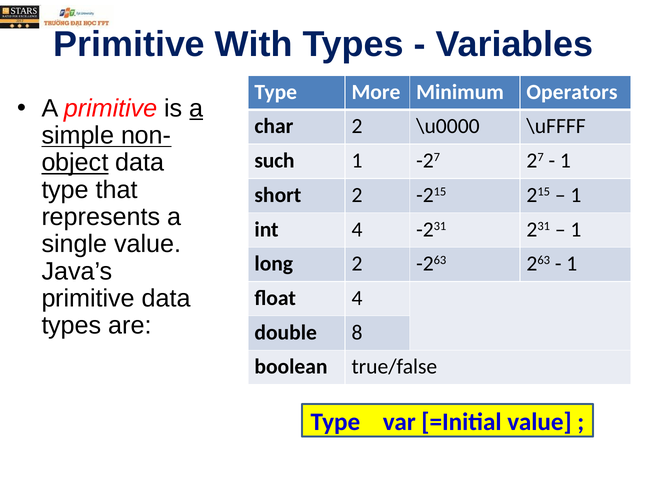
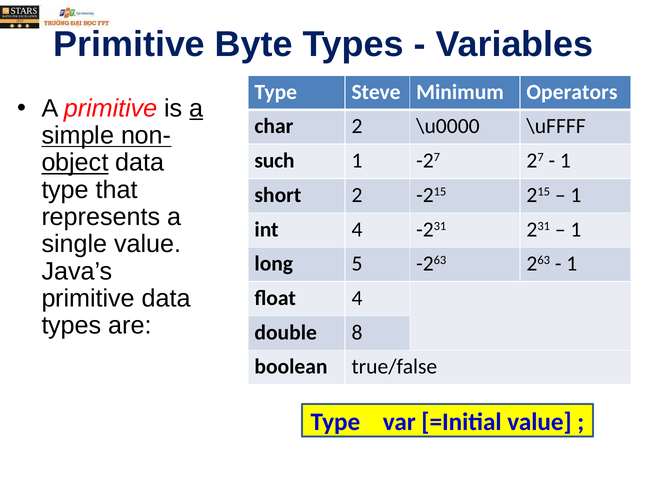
With: With -> Byte
More: More -> Steve
long 2: 2 -> 5
